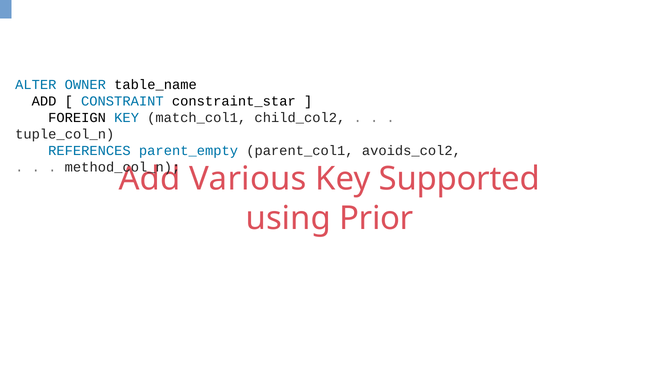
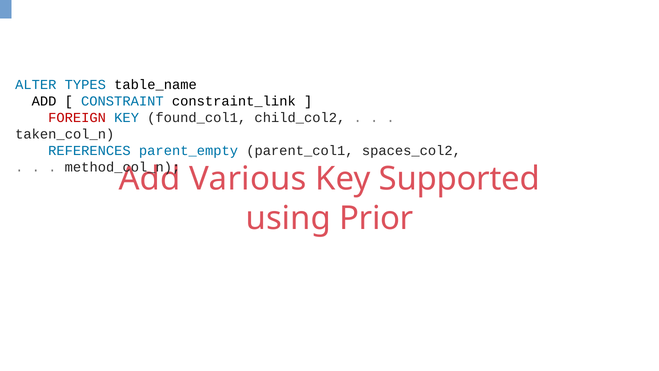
OWNER: OWNER -> TYPES
constraint_star: constraint_star -> constraint_link
FOREIGN colour: black -> red
match_col1: match_col1 -> found_col1
tuple_col_n: tuple_col_n -> taken_col_n
avoids_col2: avoids_col2 -> spaces_col2
